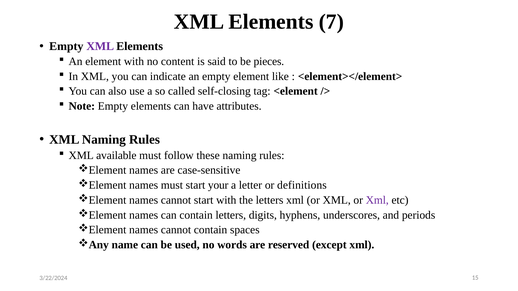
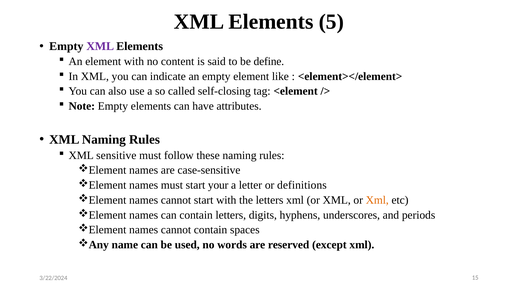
7: 7 -> 5
pieces: pieces -> define
available: available -> sensitive
Xml at (377, 200) colour: purple -> orange
